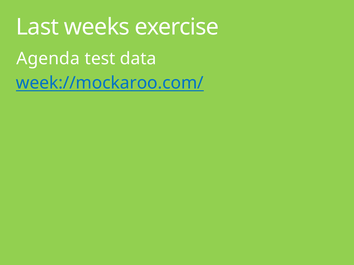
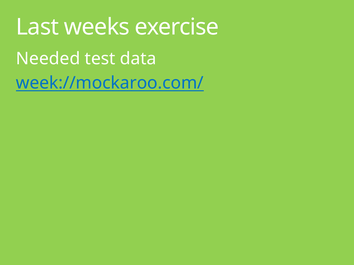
Agenda: Agenda -> Needed
